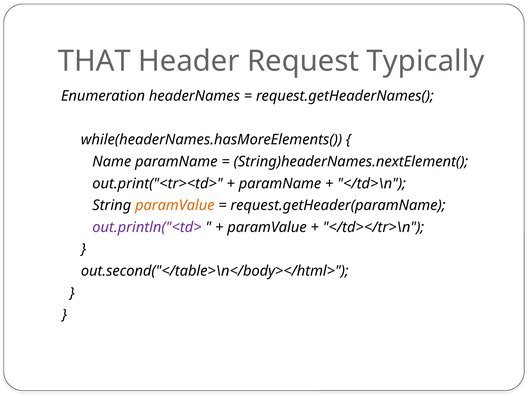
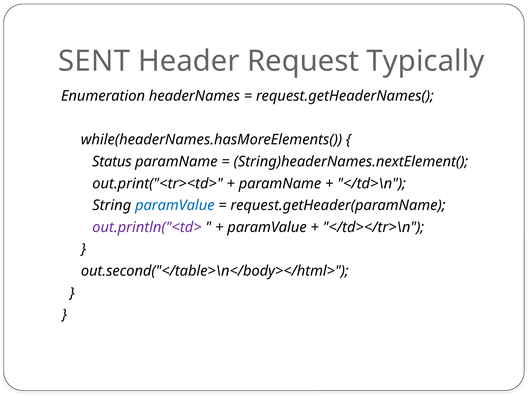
THAT: THAT -> SENT
Name: Name -> Status
paramValue at (175, 205) colour: orange -> blue
